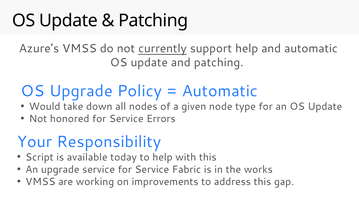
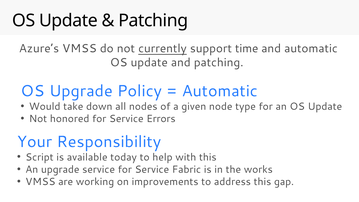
support help: help -> time
